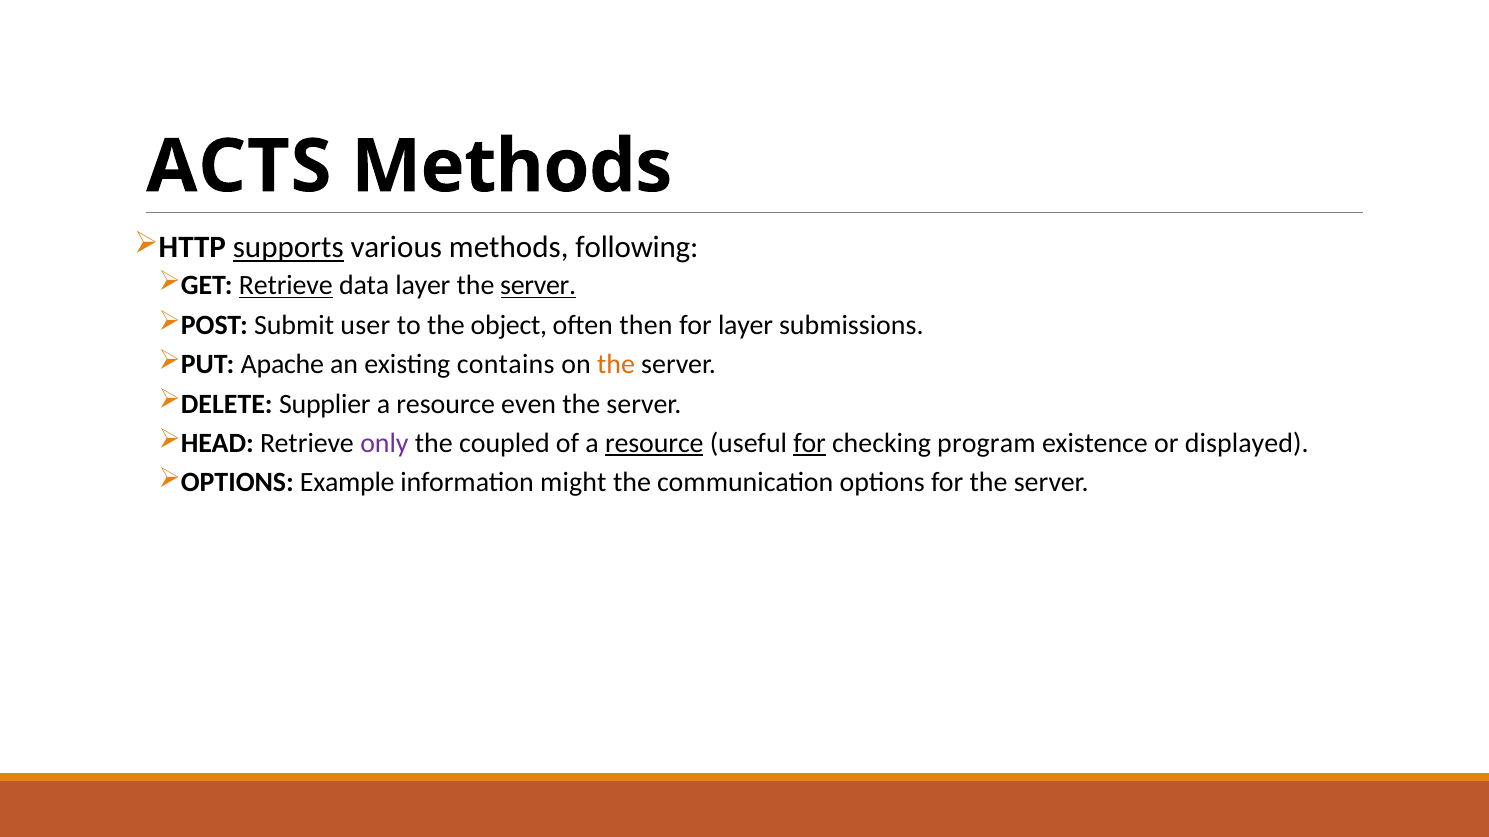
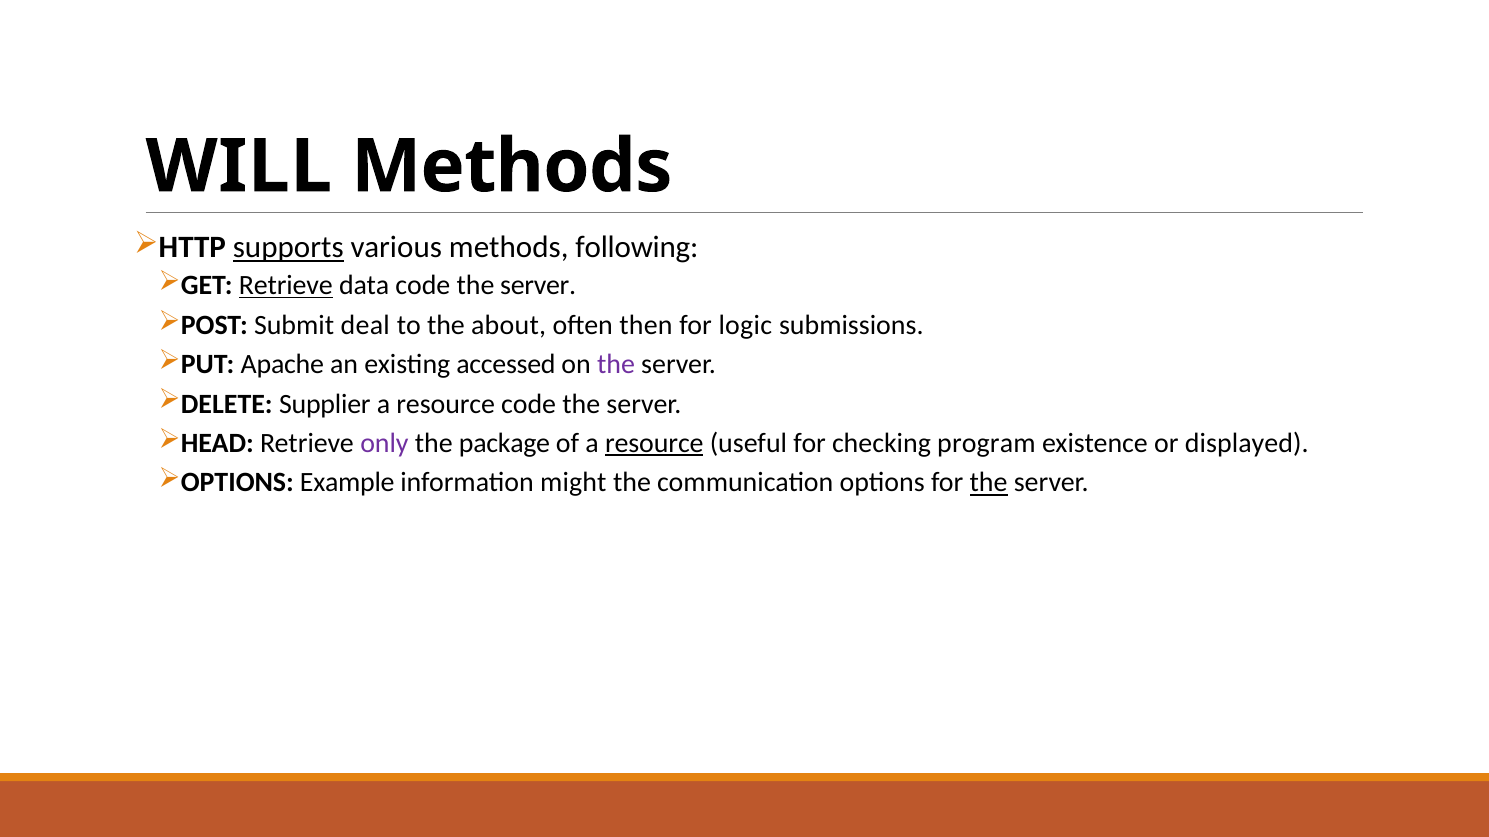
ACTS: ACTS -> WILL
data layer: layer -> code
server at (538, 286) underline: present -> none
user: user -> deal
object: object -> about
for layer: layer -> logic
contains: contains -> accessed
the at (616, 365) colour: orange -> purple
resource even: even -> code
coupled: coupled -> package
for at (810, 444) underline: present -> none
the at (989, 483) underline: none -> present
